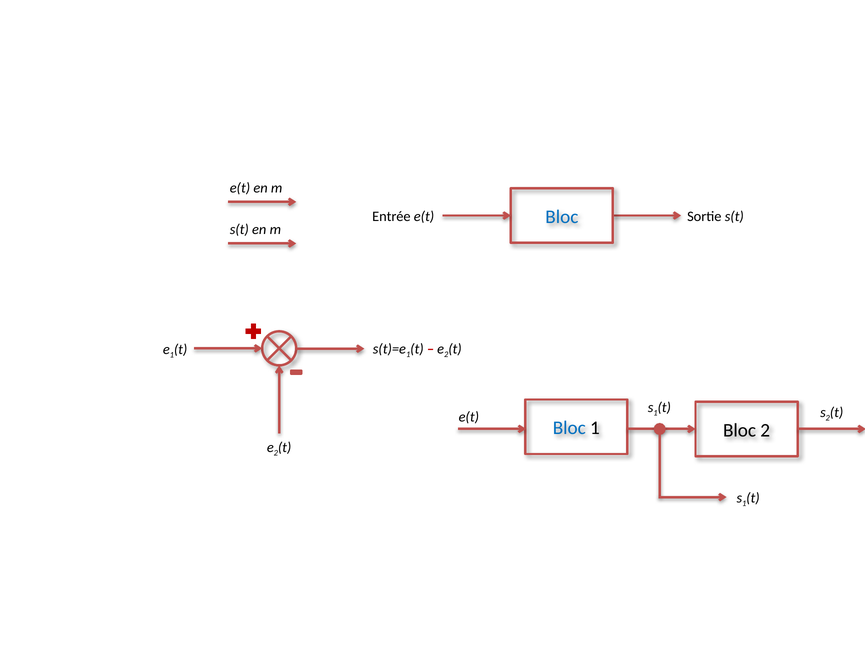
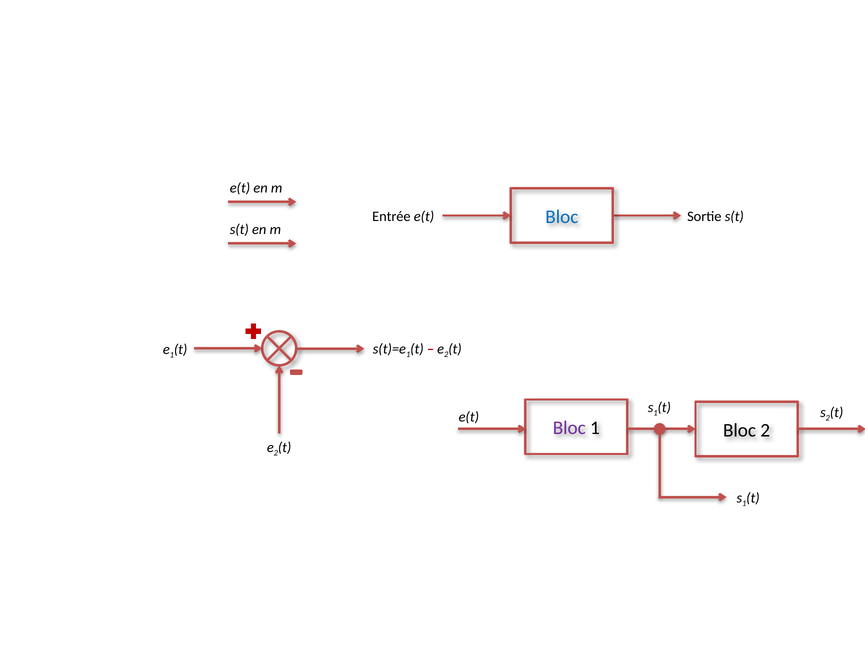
Bloc at (569, 428) colour: blue -> purple
